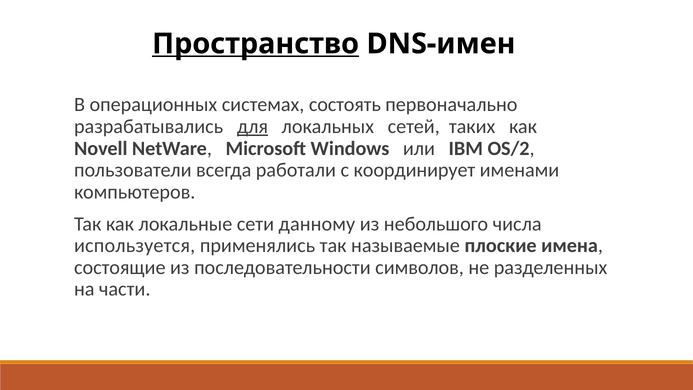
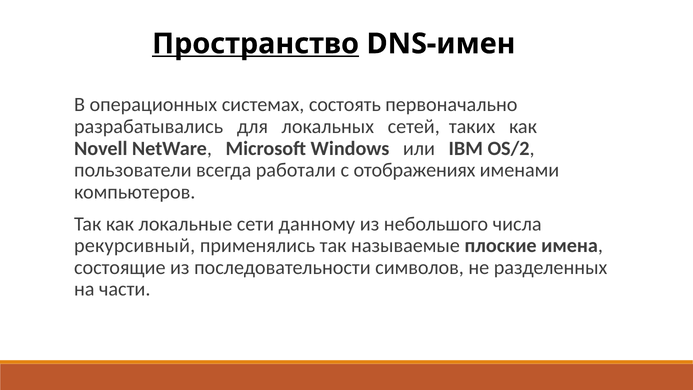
для underline: present -> none
координирует: координирует -> отображениях
используется: используется -> рекурсивный
